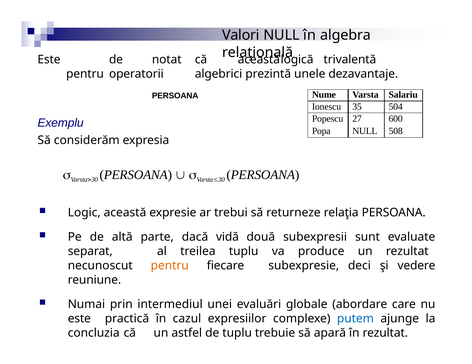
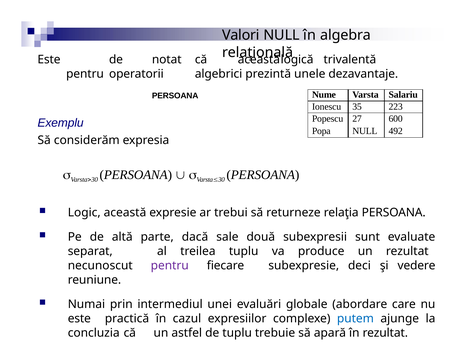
504: 504 -> 223
508: 508 -> 492
vidă: vidă -> sale
pentru at (170, 266) colour: orange -> purple
